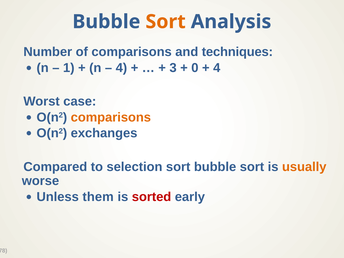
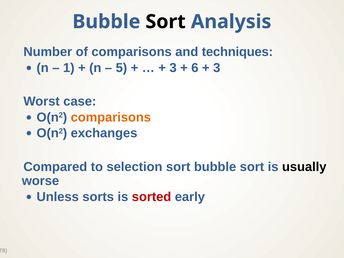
Sort at (166, 22) colour: orange -> black
4 at (121, 68): 4 -> 5
0: 0 -> 6
4 at (217, 68): 4 -> 3
usually colour: orange -> black
them: them -> sorts
